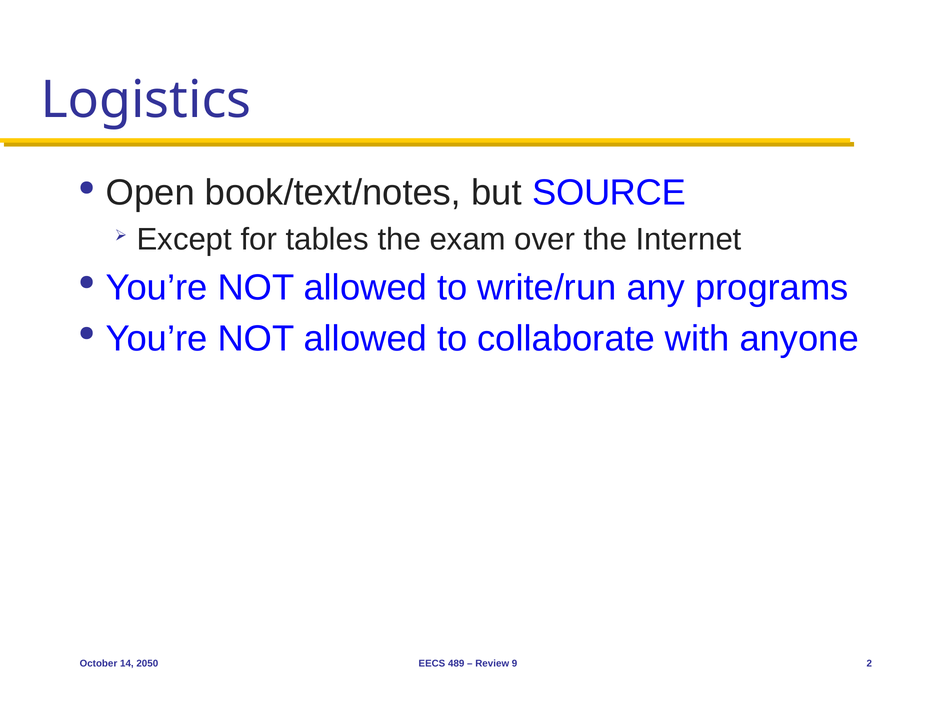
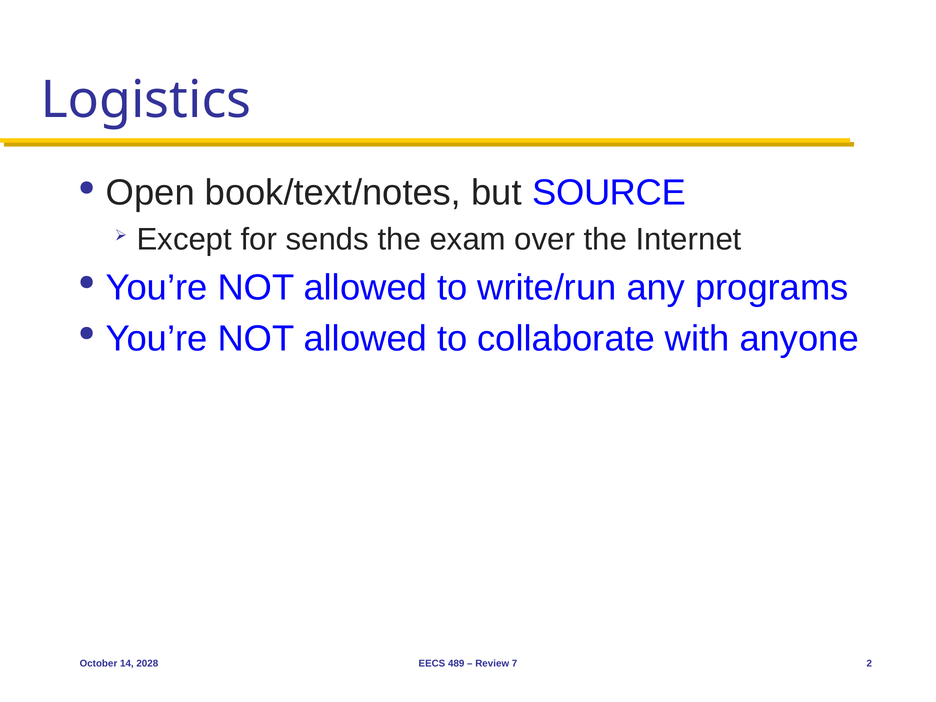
tables: tables -> sends
2050: 2050 -> 2028
9: 9 -> 7
